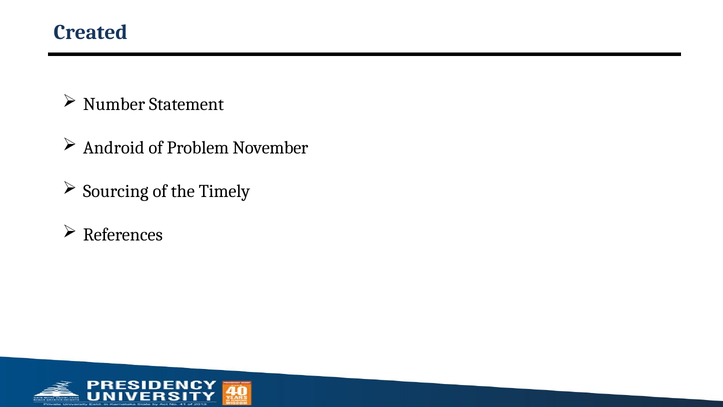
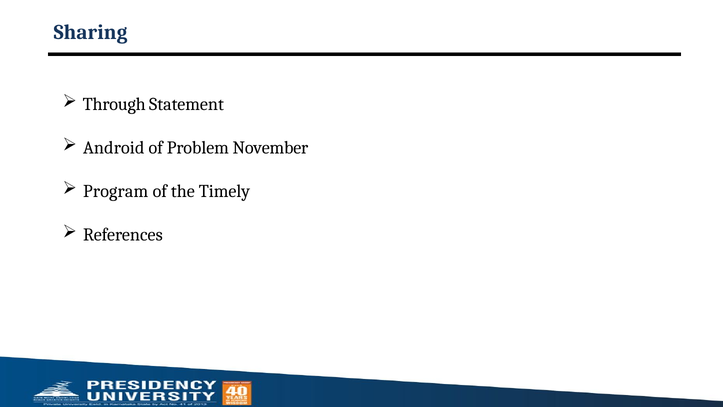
Created: Created -> Sharing
Number: Number -> Through
Sourcing: Sourcing -> Program
